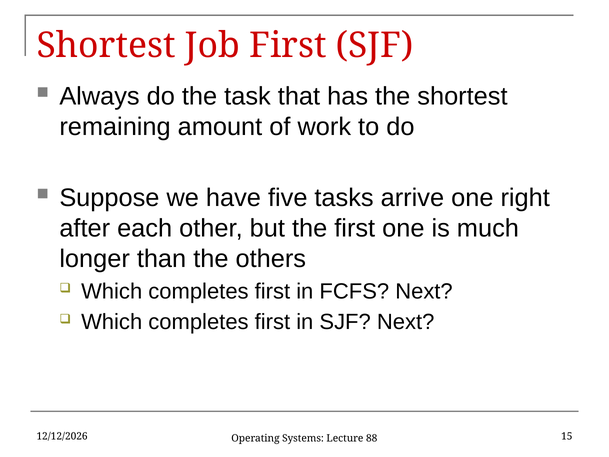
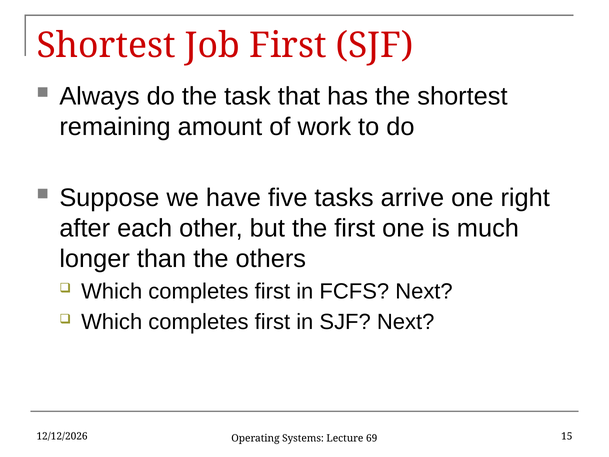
88: 88 -> 69
